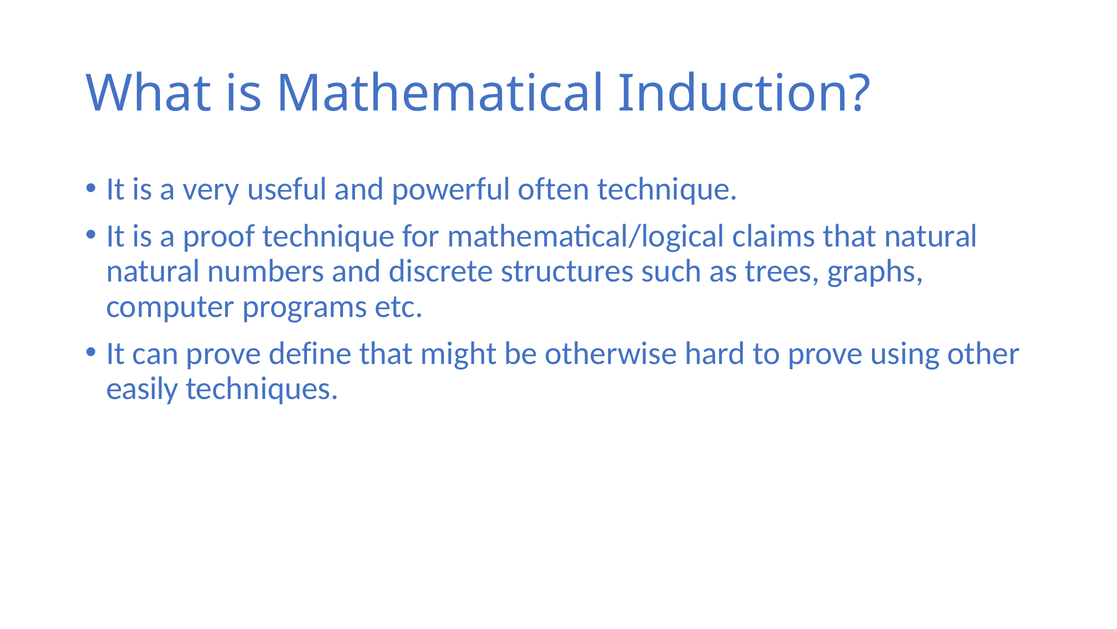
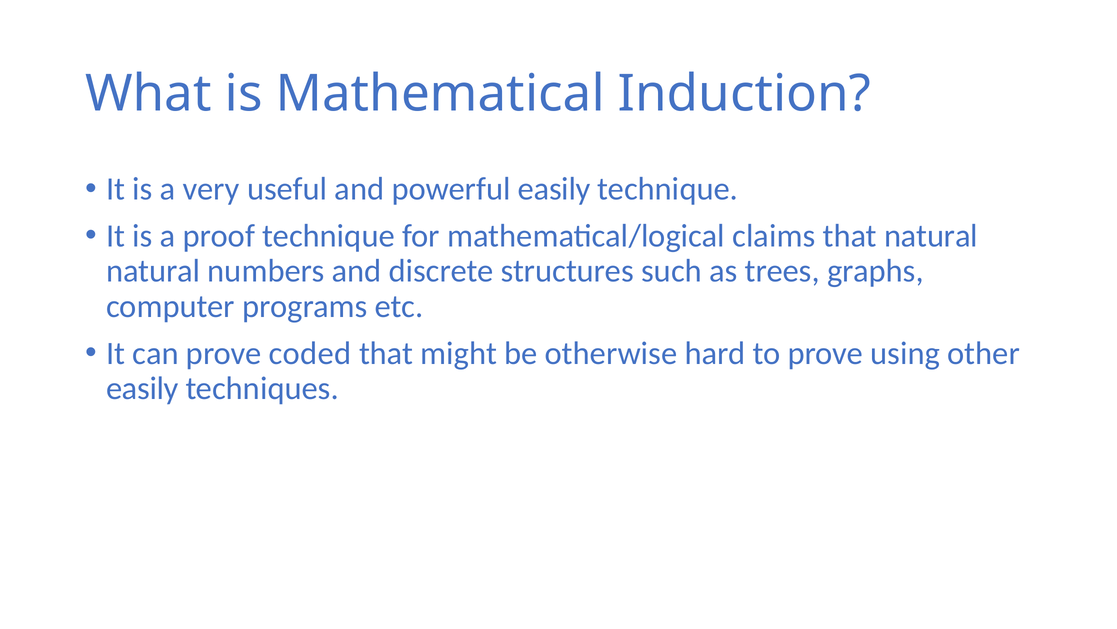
powerful often: often -> easily
define: define -> coded
